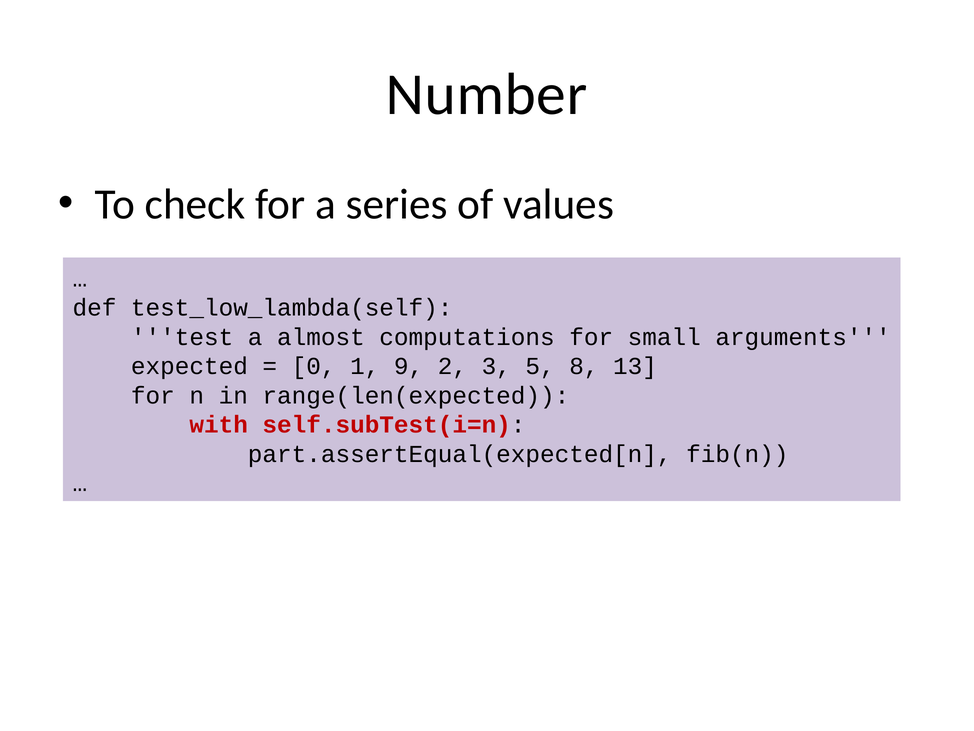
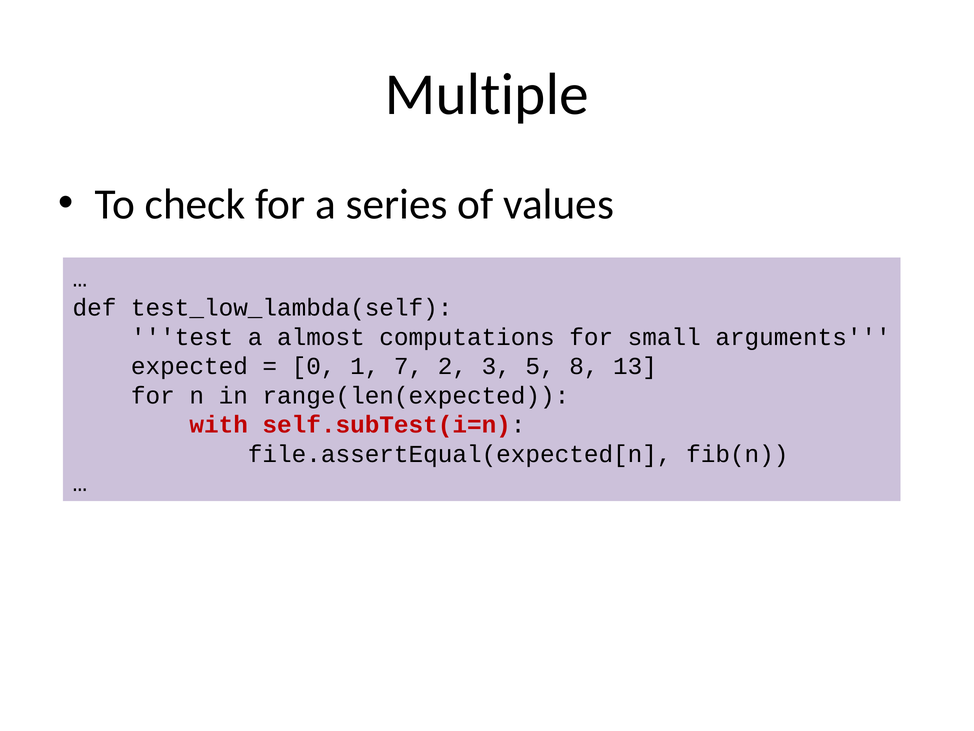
Number: Number -> Multiple
9: 9 -> 7
part.assertEqual(expected[n: part.assertEqual(expected[n -> file.assertEqual(expected[n
